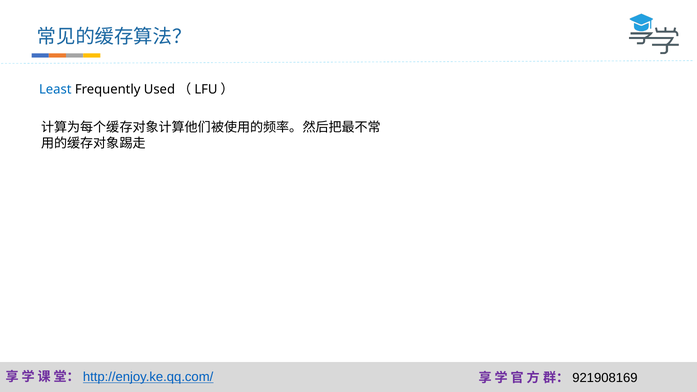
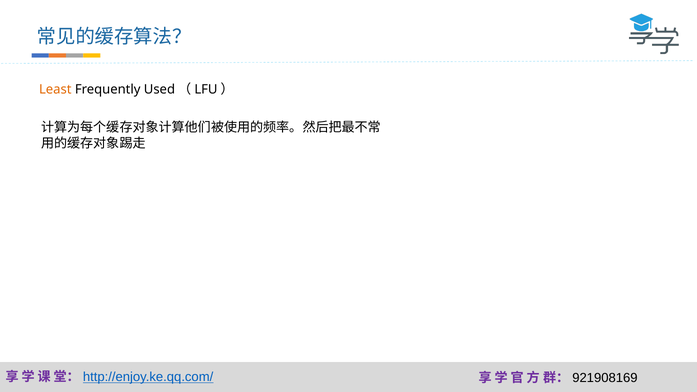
Least colour: blue -> orange
